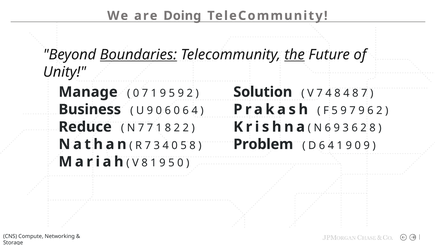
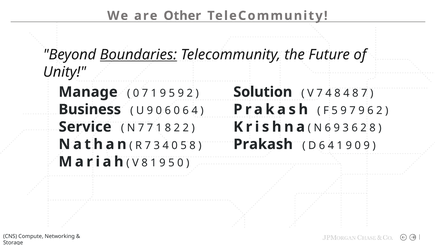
Doing: Doing -> Other
the underline: present -> none
Reduce: Reduce -> Service
Problem at (263, 144): Problem -> Prakash
